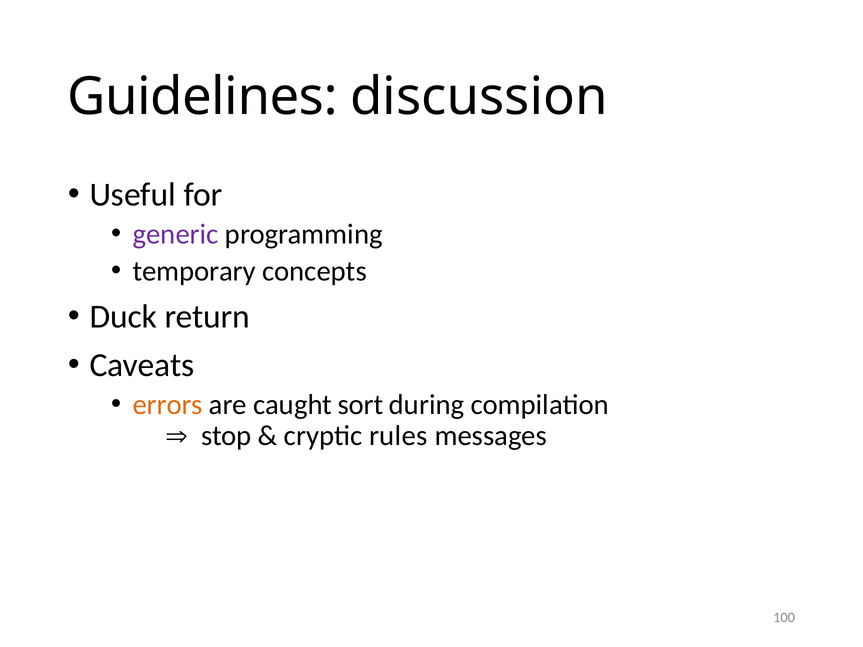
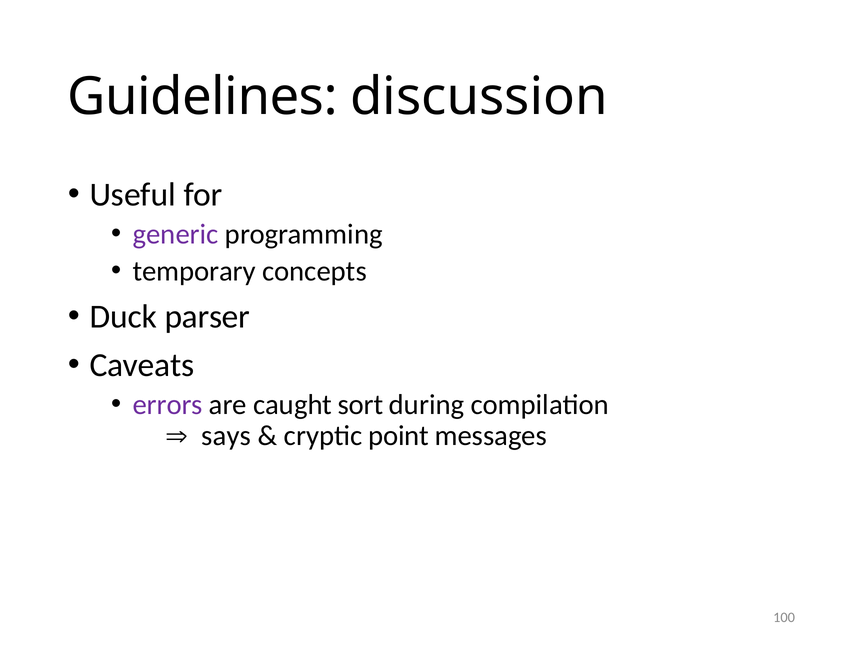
return: return -> parser
errors colour: orange -> purple
stop: stop -> says
rules: rules -> point
